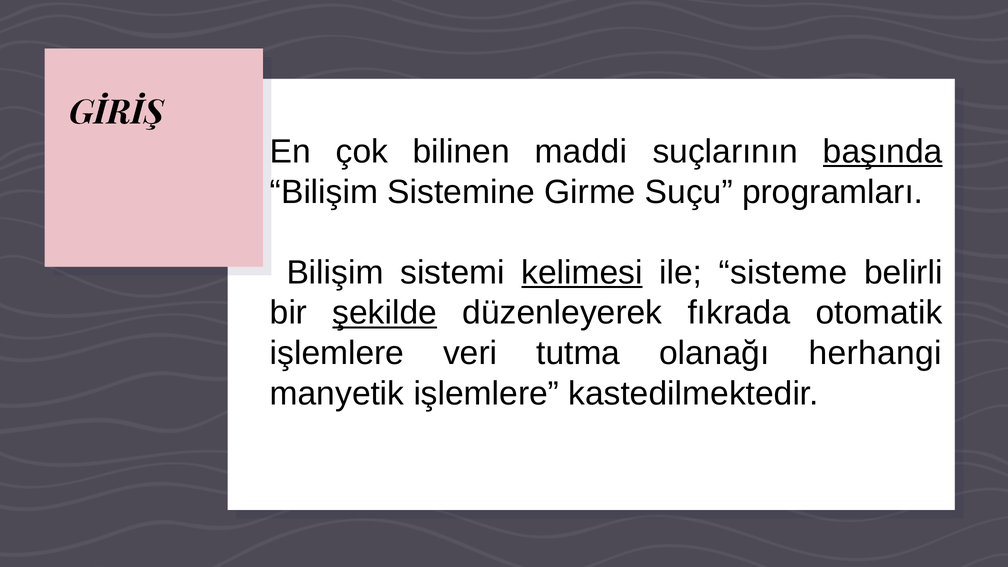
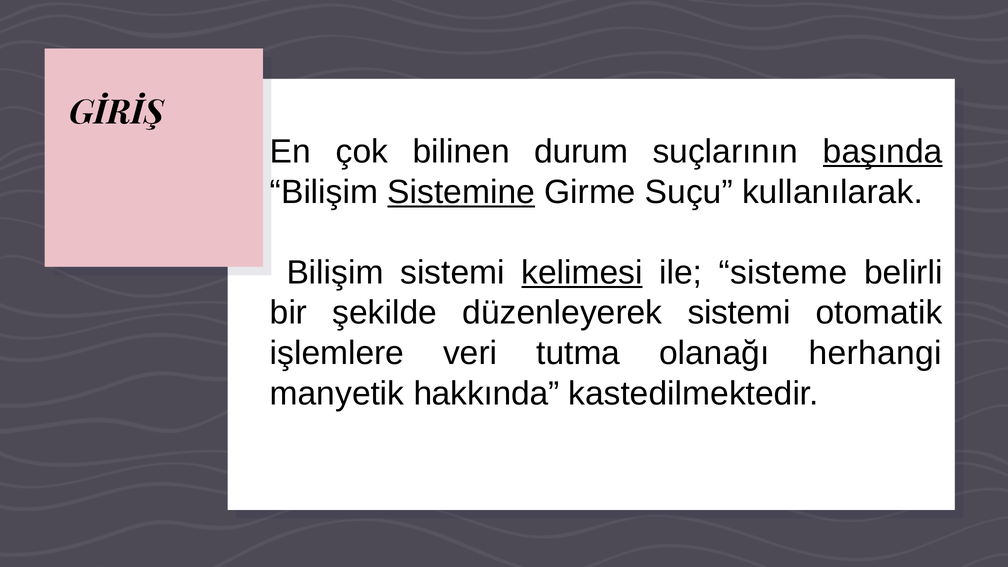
maddi: maddi -> durum
Sistemine underline: none -> present
programları: programları -> kullanılarak
şekilde underline: present -> none
düzenleyerek fıkrada: fıkrada -> sistemi
manyetik işlemlere: işlemlere -> hakkında
